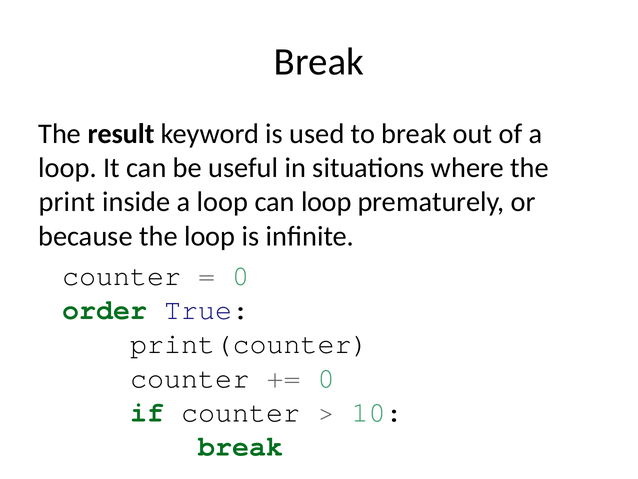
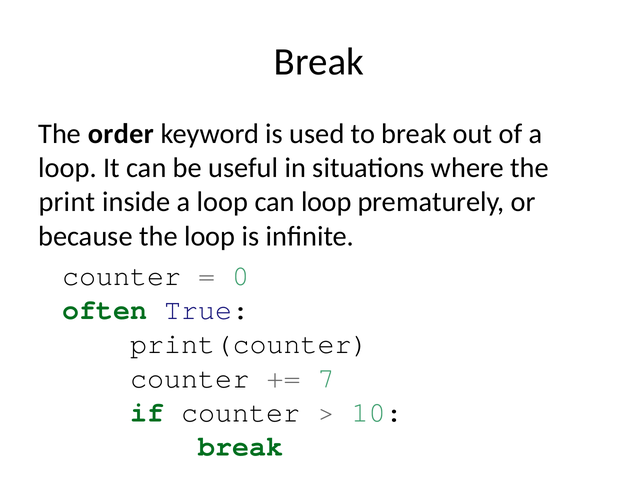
result: result -> order
order: order -> often
0 at (326, 378): 0 -> 7
